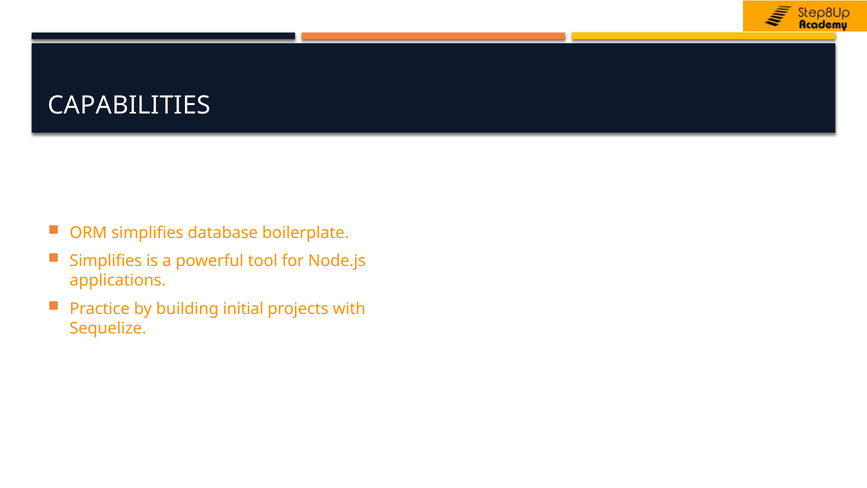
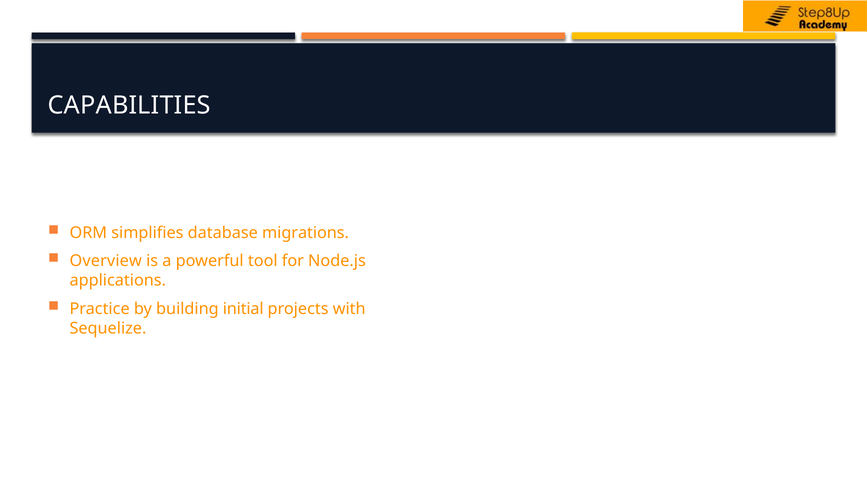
boilerplate: boilerplate -> migrations
Simplifies at (106, 261): Simplifies -> Overview
